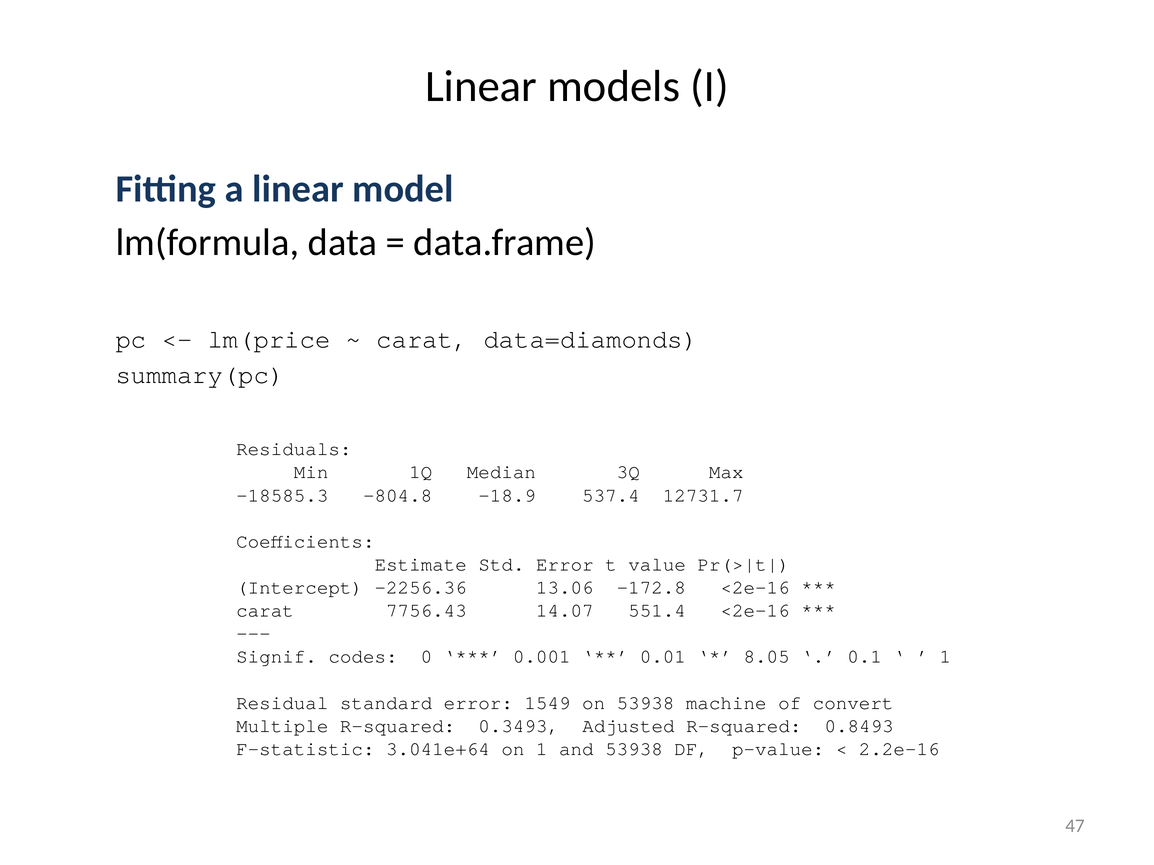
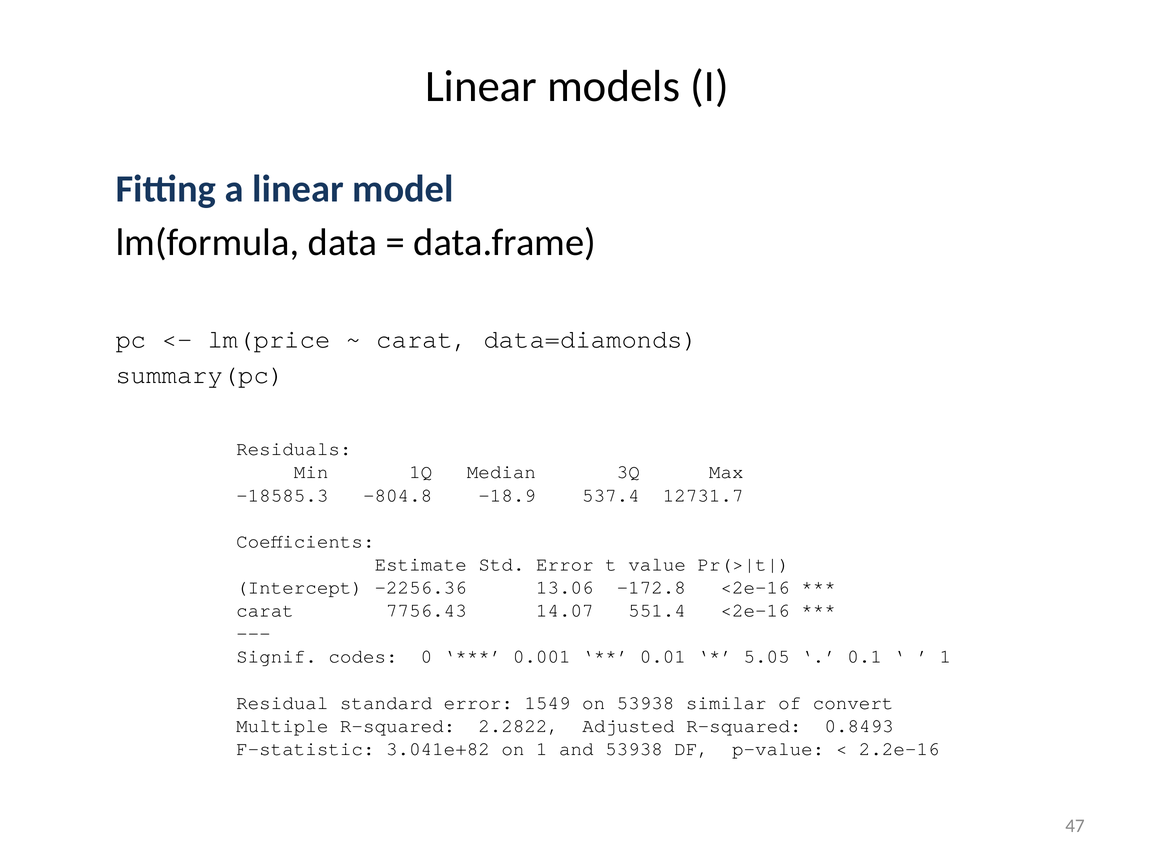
8.05: 8.05 -> 5.05
machine: machine -> similar
0.3493: 0.3493 -> 2.2822
3.041e+64: 3.041e+64 -> 3.041e+82
